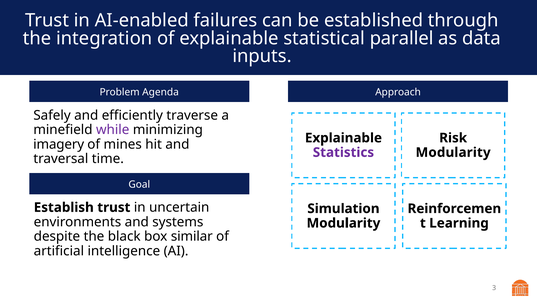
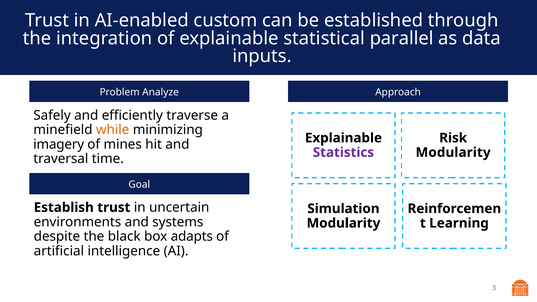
failures: failures -> custom
Agenda: Agenda -> Analyze
while colour: purple -> orange
similar: similar -> adapts
